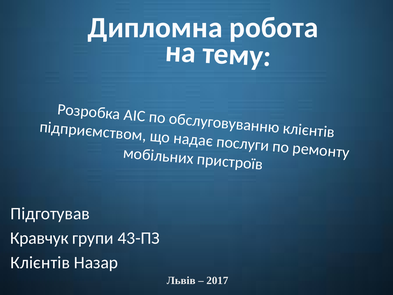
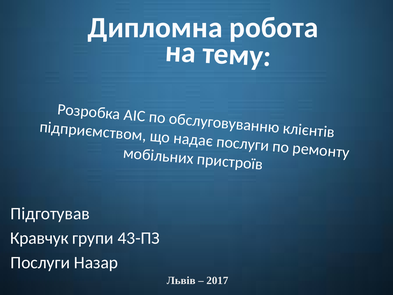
Клієнтів at (40, 262): Клієнтів -> Послуги
